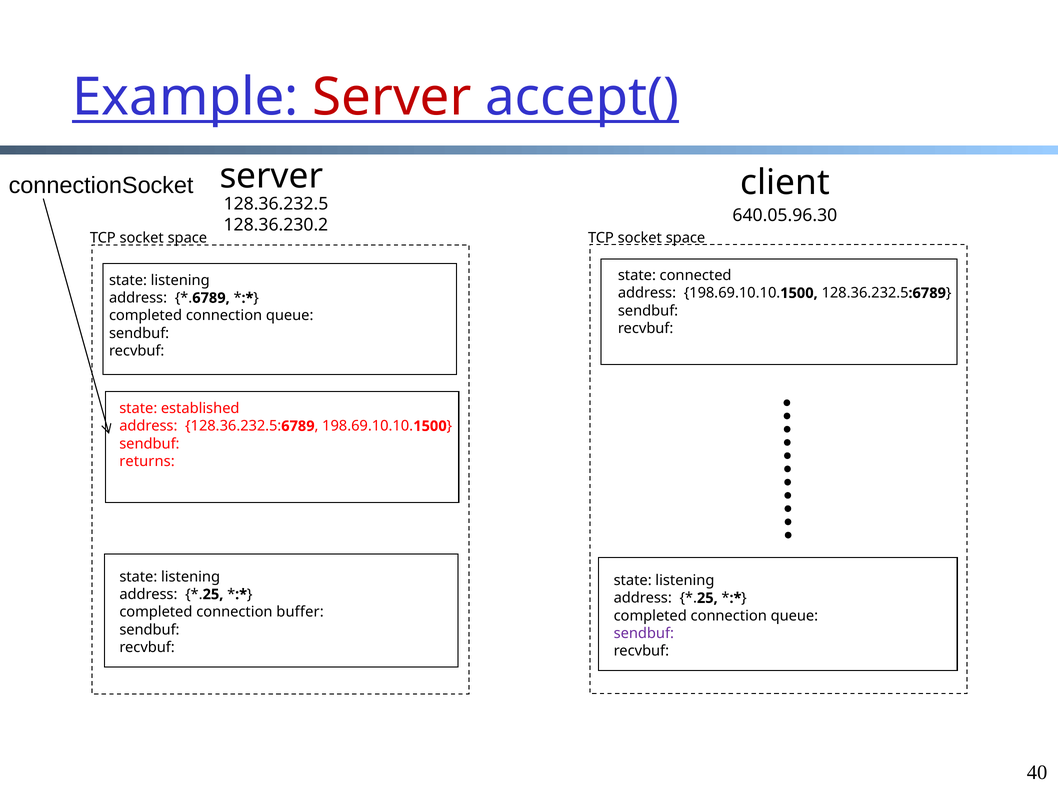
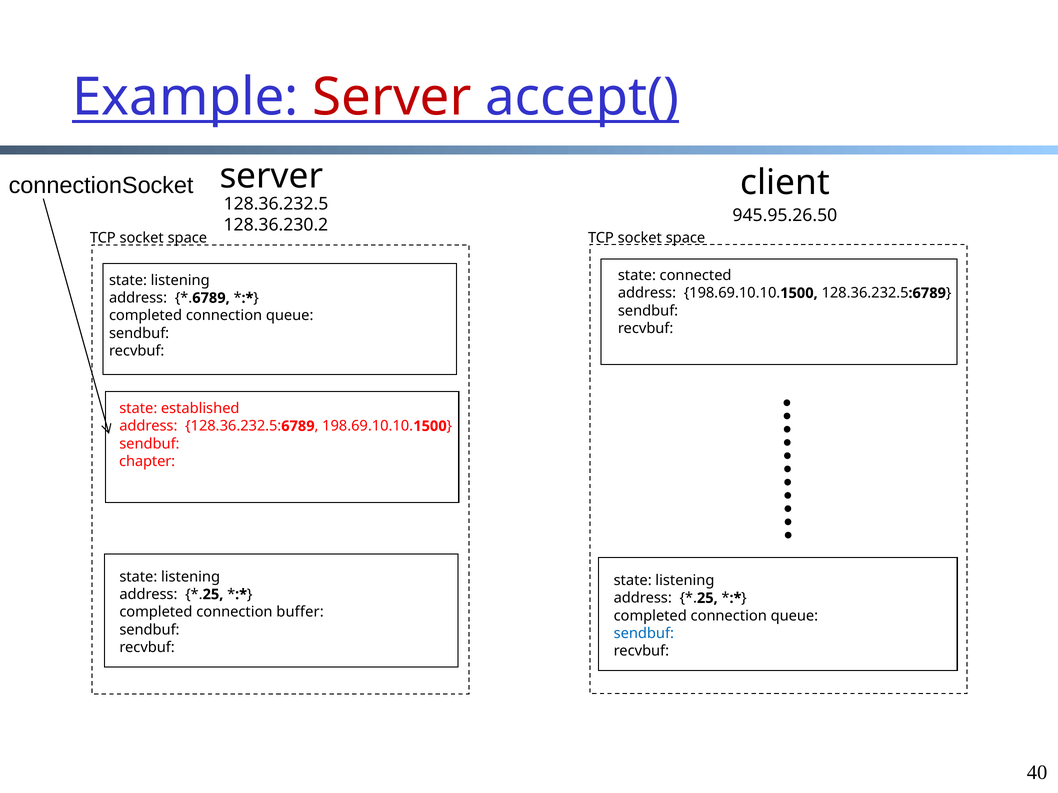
640.05.96.30: 640.05.96.30 -> 945.95.26.50
returns: returns -> chapter
sendbuf at (644, 634) colour: purple -> blue
